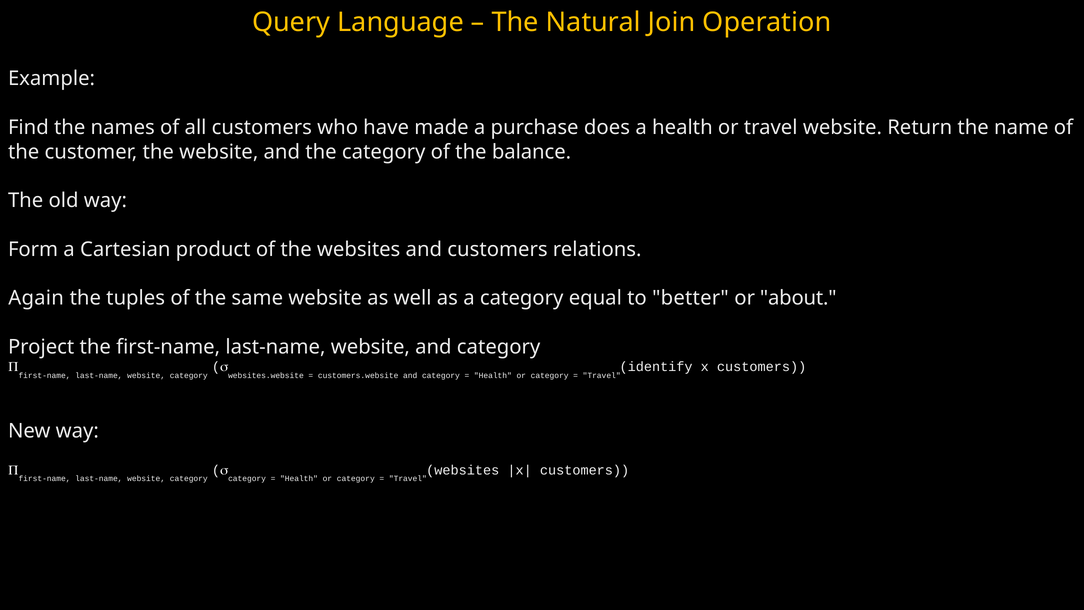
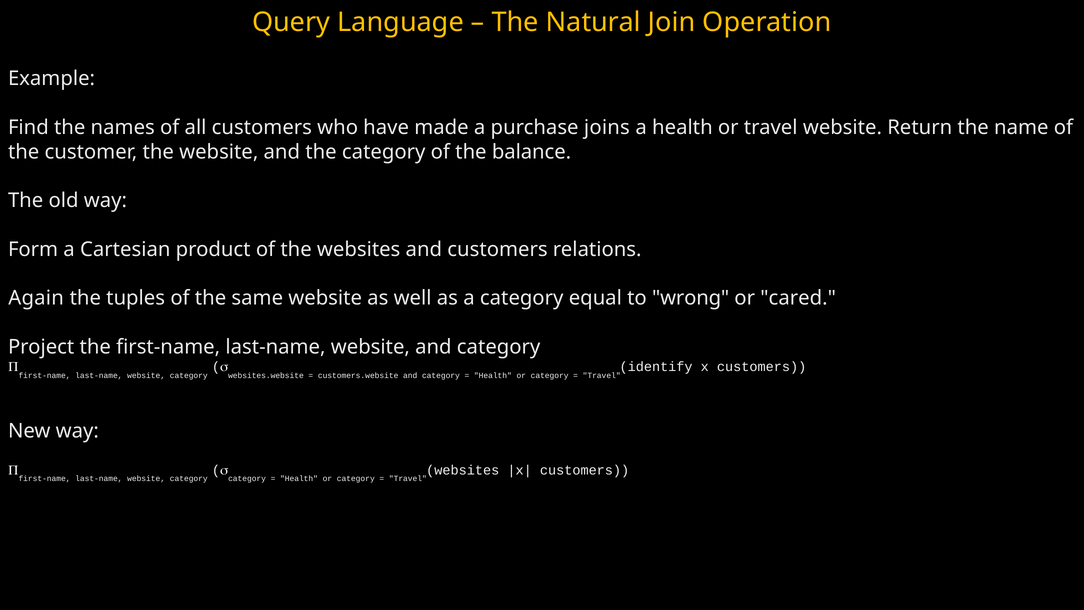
does: does -> joins
better: better -> wrong
about: about -> cared
